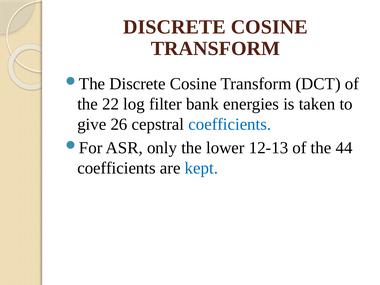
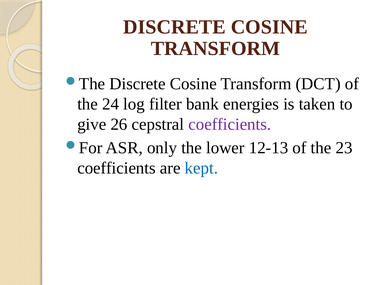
22: 22 -> 24
coefficients at (230, 124) colour: blue -> purple
44: 44 -> 23
